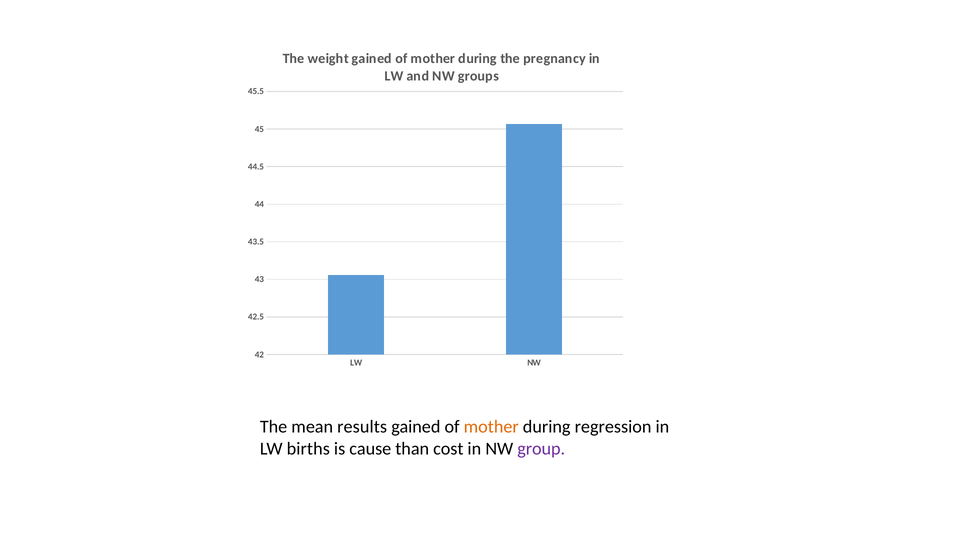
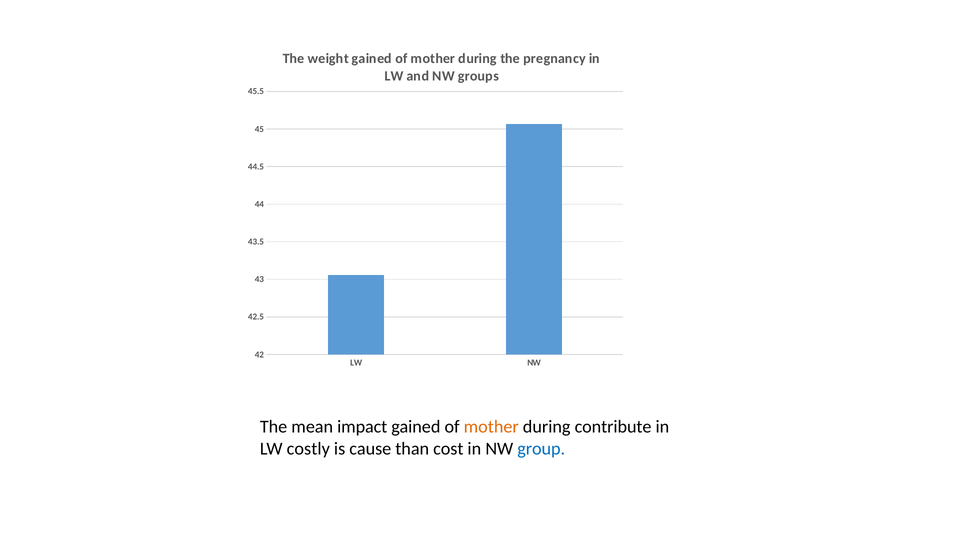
results: results -> impact
regression: regression -> contribute
births: births -> costly
group colour: purple -> blue
